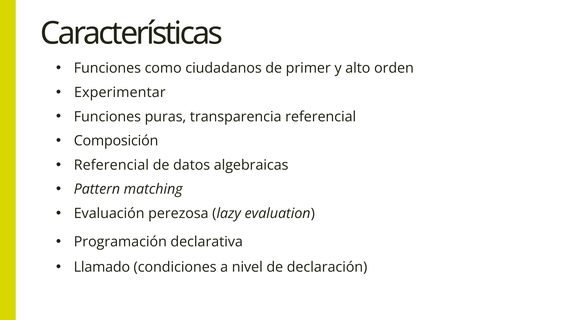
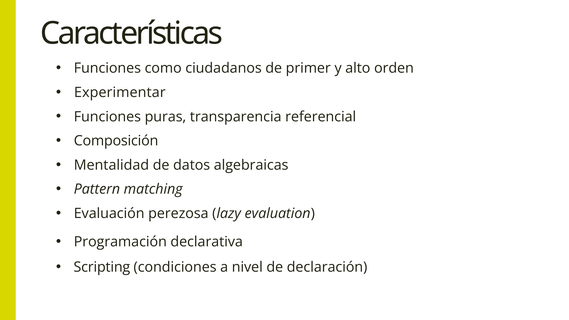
Referencial at (111, 165): Referencial -> Mentalidad
Llamado: Llamado -> Scripting
